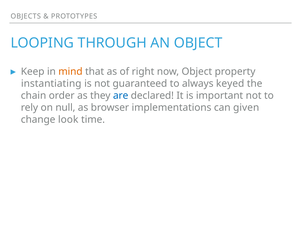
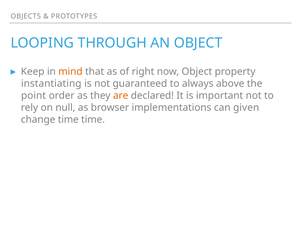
keyed: keyed -> above
chain: chain -> point
are colour: blue -> orange
change look: look -> time
